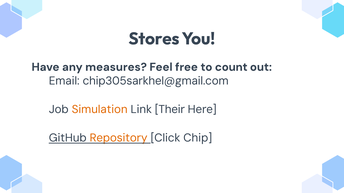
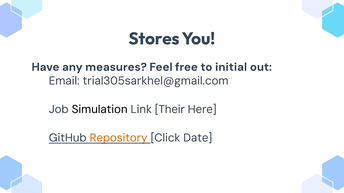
count: count -> initial
chip305sarkhel@gmail.com: chip305sarkhel@gmail.com -> trial305sarkhel@gmail.com
Simulation colour: orange -> black
Chip: Chip -> Date
